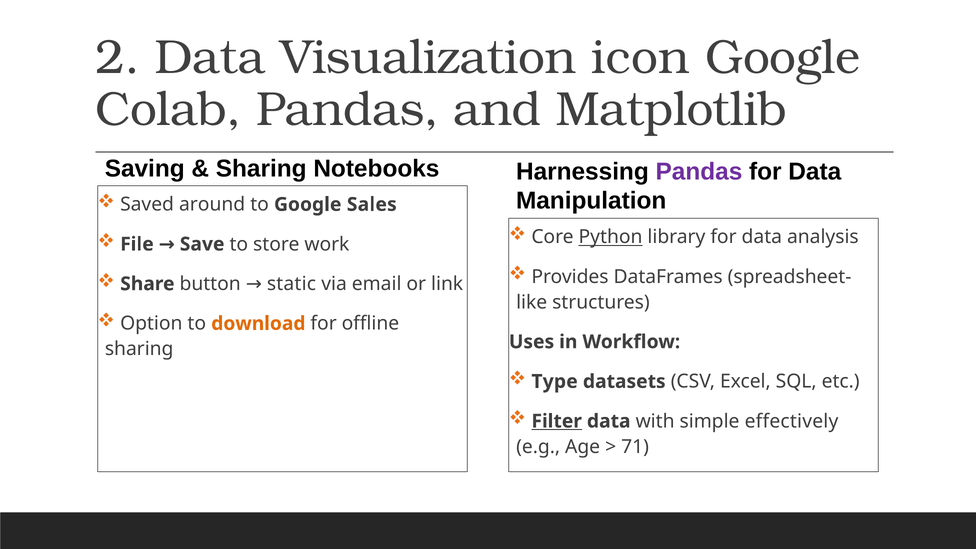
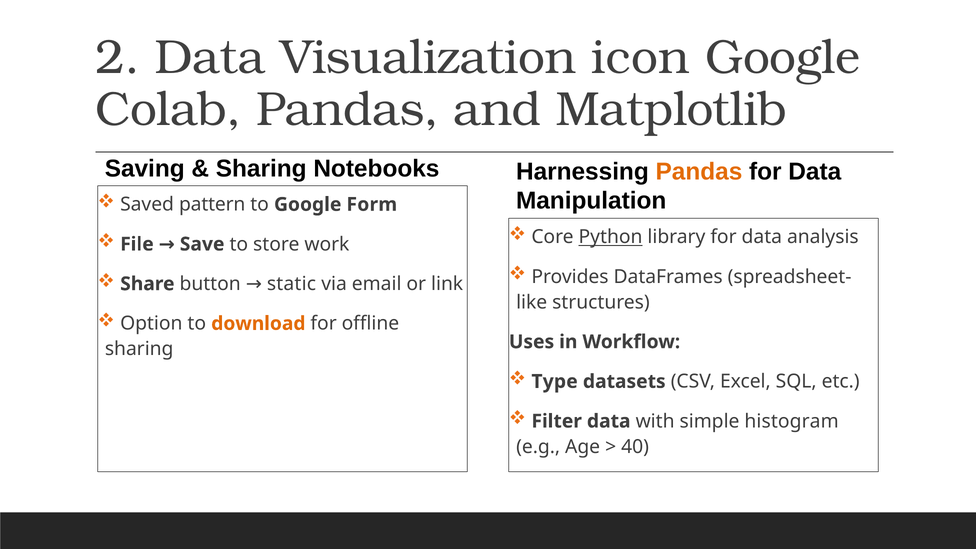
Pandas at (699, 172) colour: purple -> orange
around: around -> pattern
Sales: Sales -> Form
Filter underline: present -> none
effectively: effectively -> histogram
71: 71 -> 40
